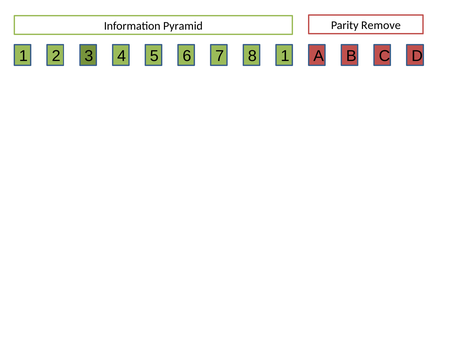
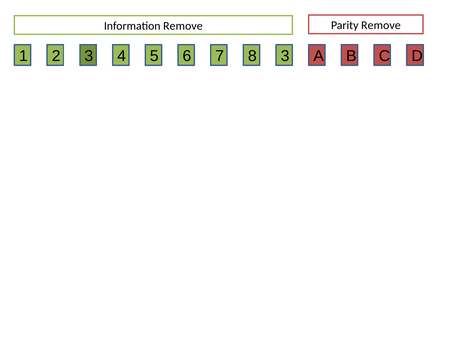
Information Pyramid: Pyramid -> Remove
7 1: 1 -> 3
